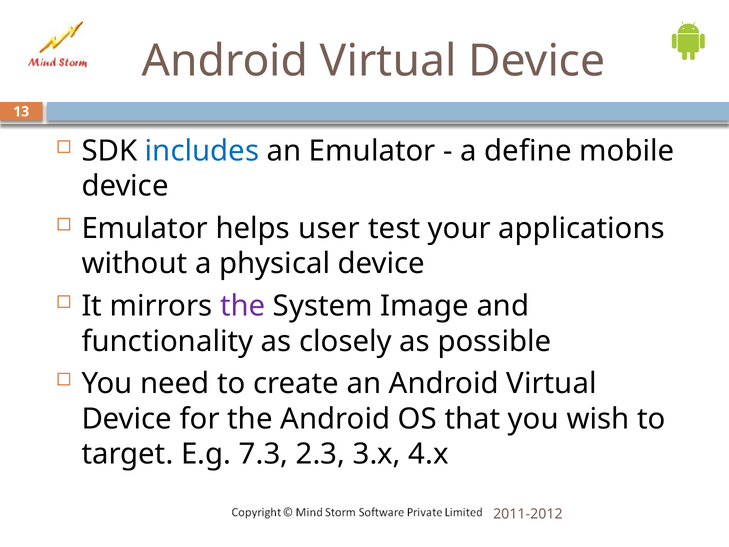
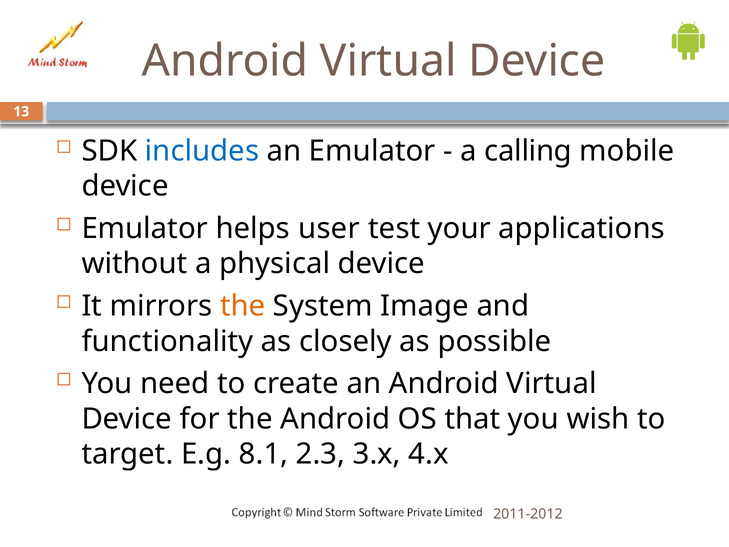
define: define -> calling
the at (243, 306) colour: purple -> orange
7.3: 7.3 -> 8.1
